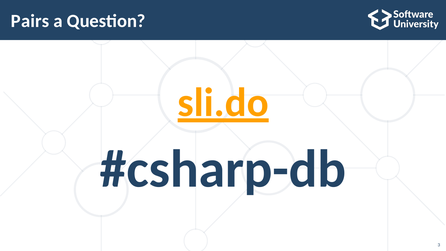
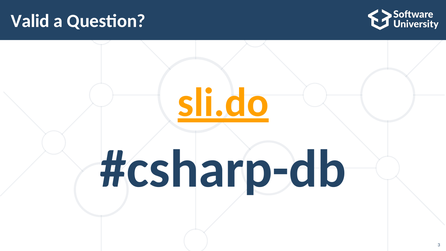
Pairs: Pairs -> Valid
